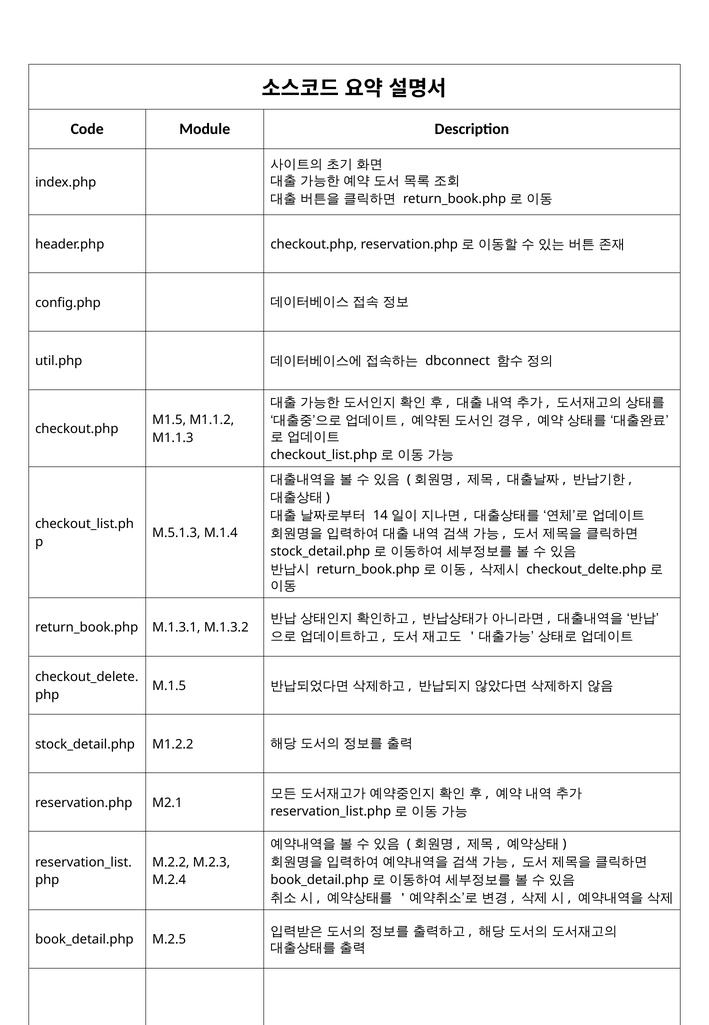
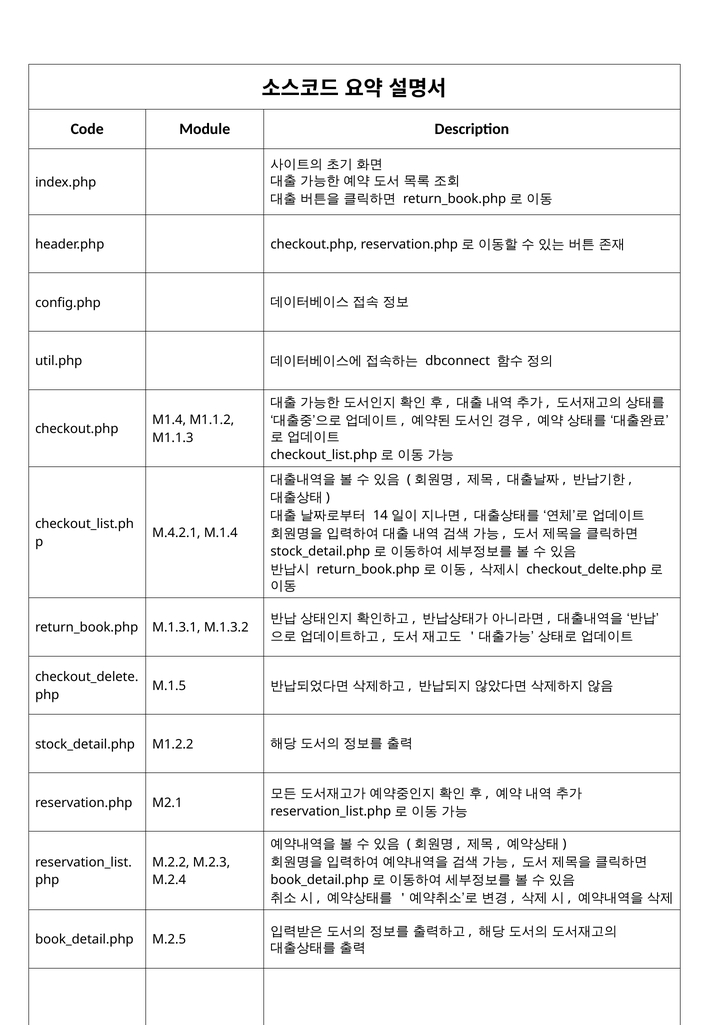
M1.5: M1.5 -> M1.4
M.5.1.3: M.5.1.3 -> M.4.2.1
